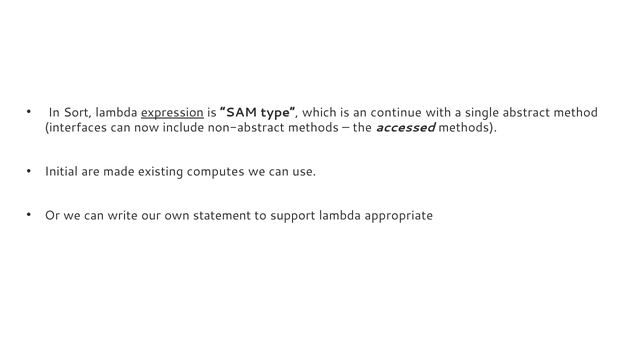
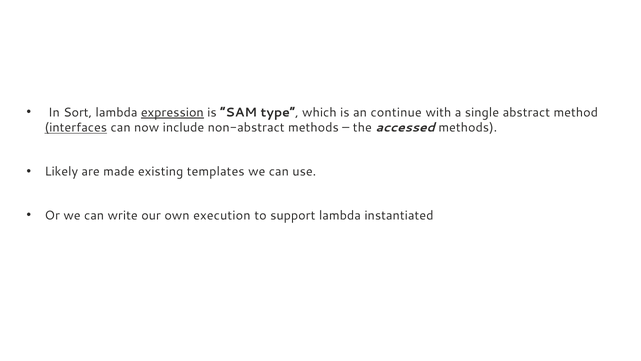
interfaces underline: none -> present
Initial: Initial -> Likely
computes: computes -> templates
statement: statement -> execution
appropriate: appropriate -> instantiated
